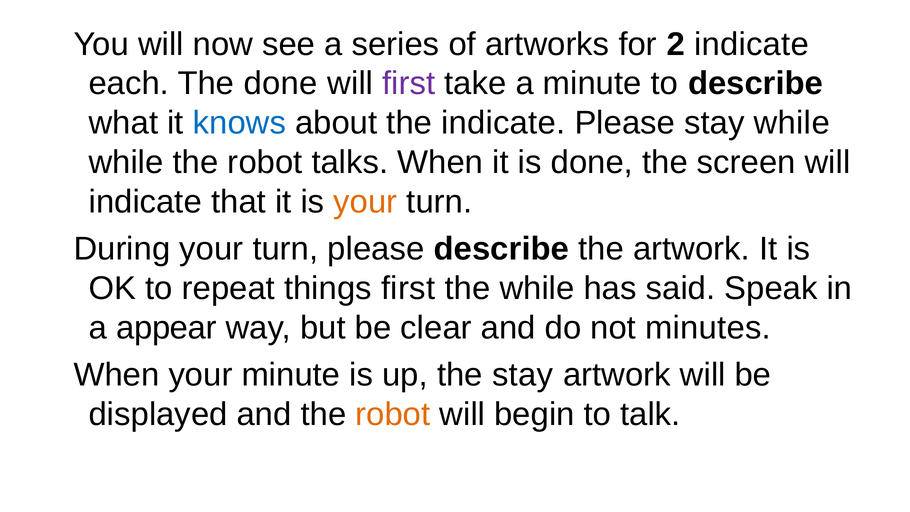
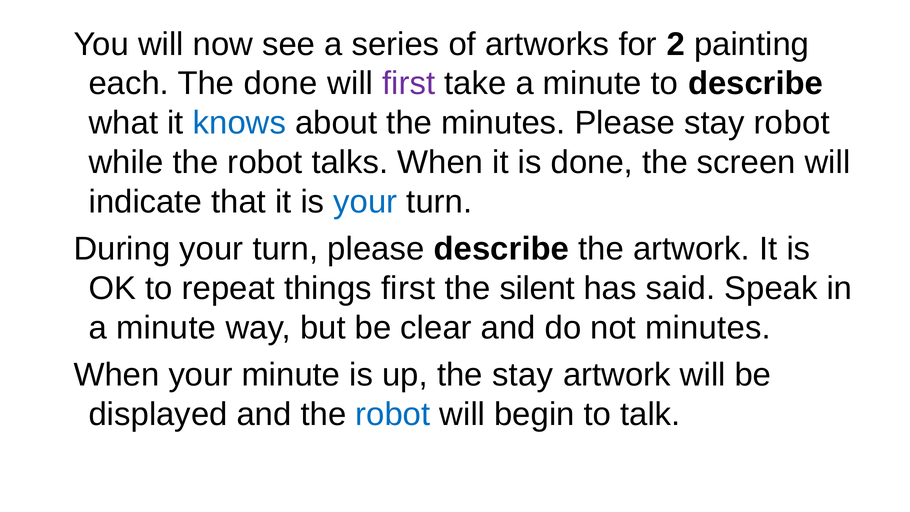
2 indicate: indicate -> painting
the indicate: indicate -> minutes
stay while: while -> robot
your at (365, 202) colour: orange -> blue
the while: while -> silent
appear at (166, 328): appear -> minute
robot at (393, 414) colour: orange -> blue
